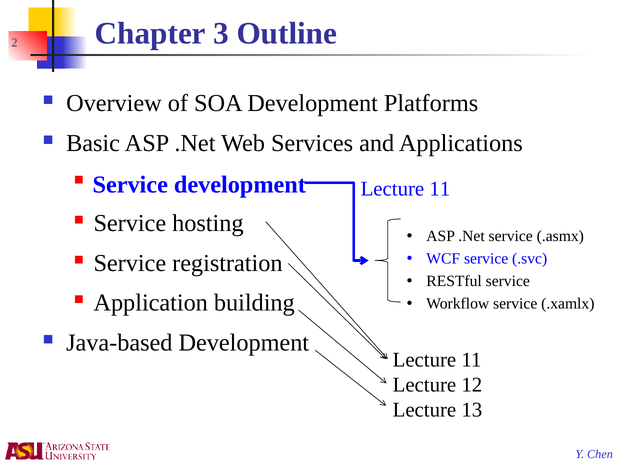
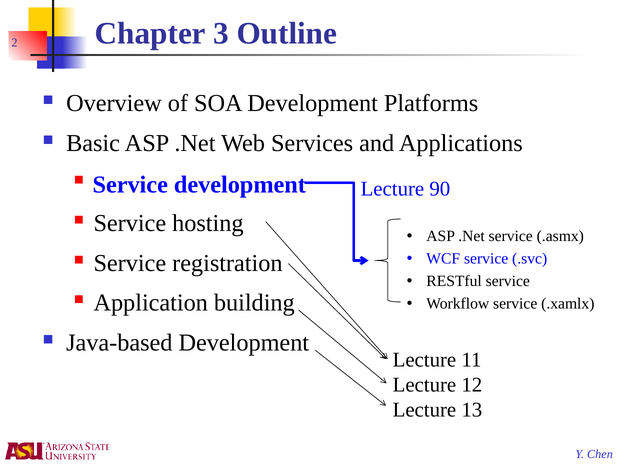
11 at (440, 189): 11 -> 90
